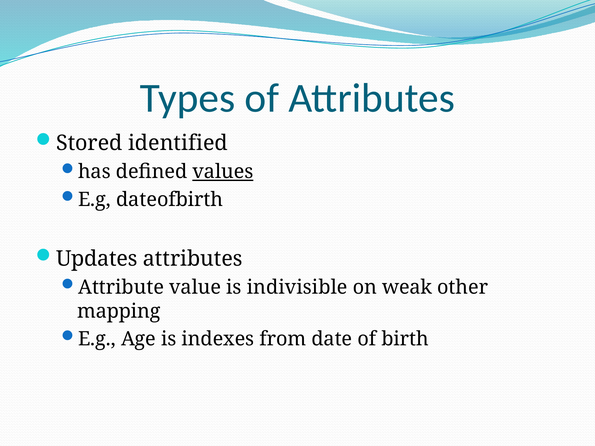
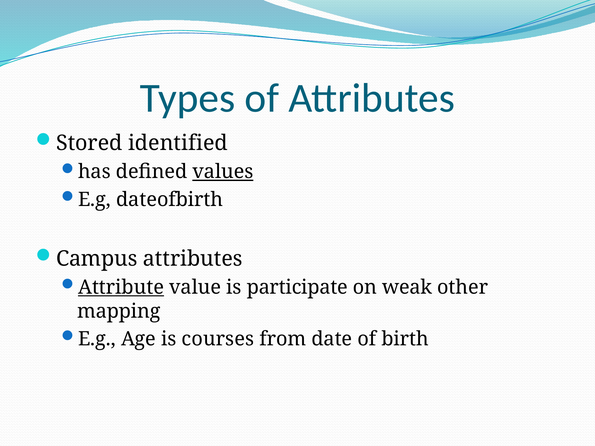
Updates: Updates -> Campus
Attribute underline: none -> present
indivisible: indivisible -> participate
indexes: indexes -> courses
